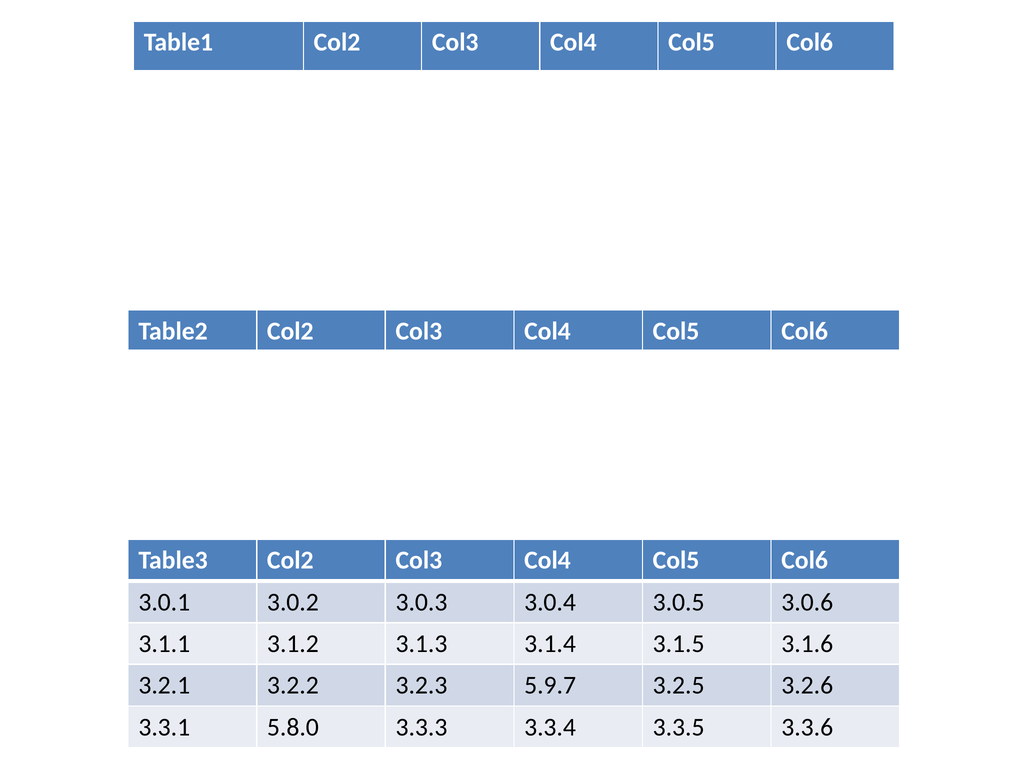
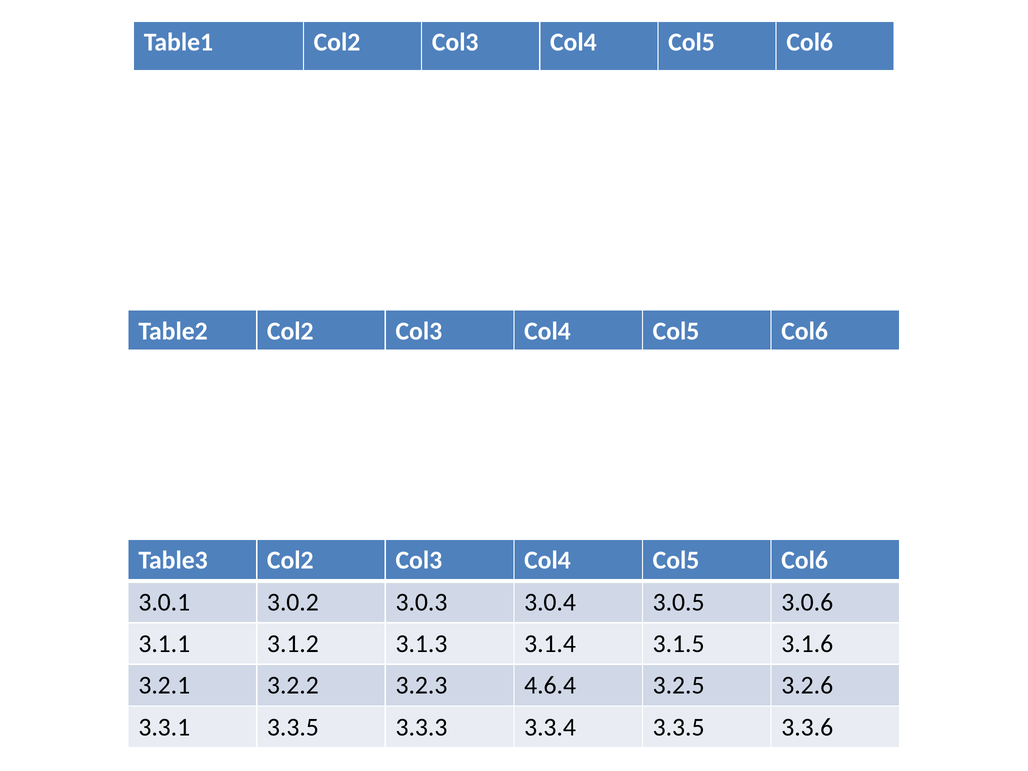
5.9.7: 5.9.7 -> 4.6.4
3.3.1 5.8.0: 5.8.0 -> 3.3.5
